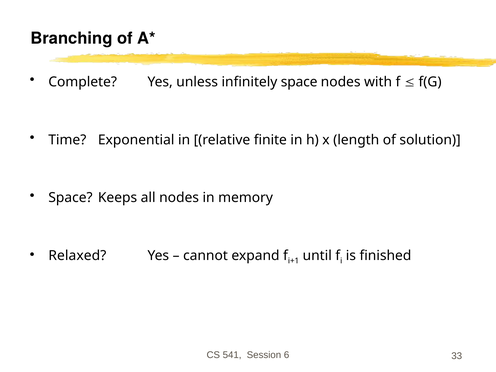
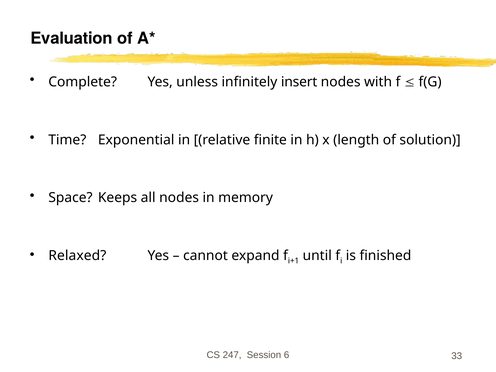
Branching: Branching -> Evaluation
infinitely space: space -> insert
541: 541 -> 247
